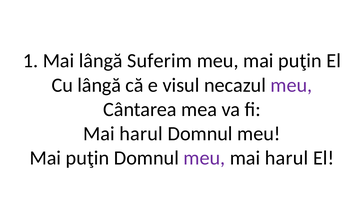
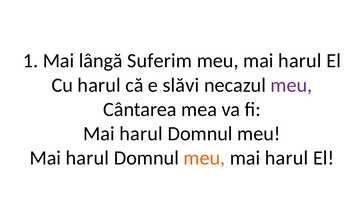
puţin at (300, 61): puţin -> harul
Cu lângă: lângă -> harul
visul: visul -> slăvi
puţin at (87, 158): puţin -> harul
meu at (204, 158) colour: purple -> orange
